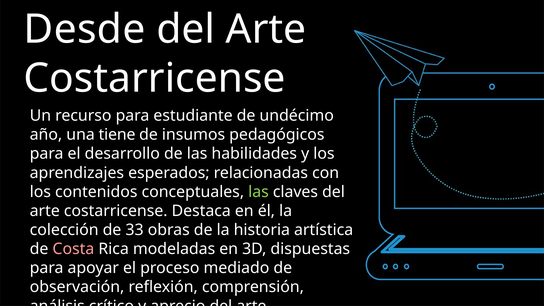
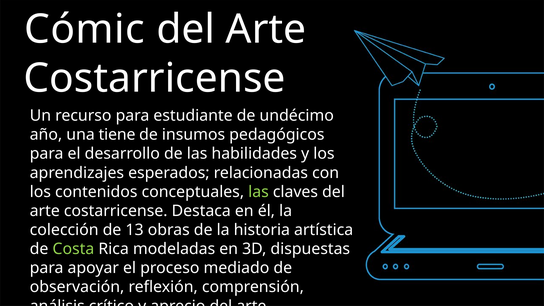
Desde: Desde -> Cómic
33: 33 -> 13
Costa colour: pink -> light green
